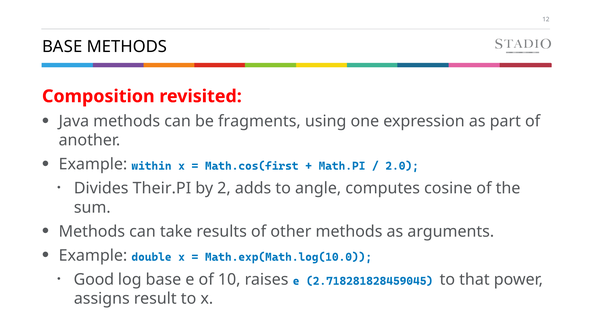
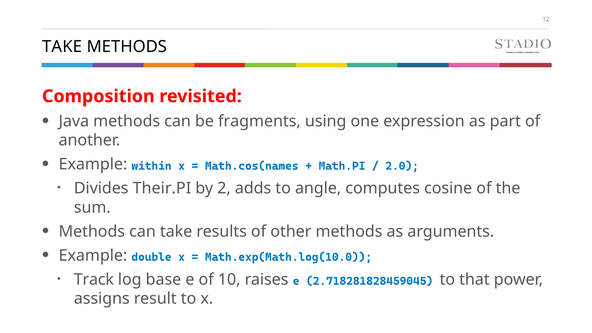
BASE at (62, 47): BASE -> TAKE
Math.cos(first: Math.cos(first -> Math.cos(names
Good: Good -> Track
